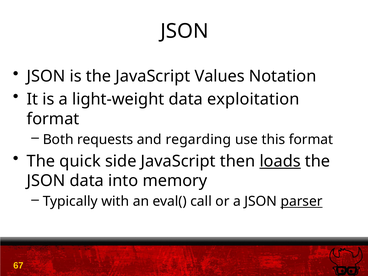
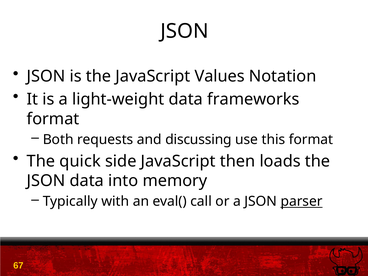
exploitation: exploitation -> frameworks
regarding: regarding -> discussing
loads underline: present -> none
